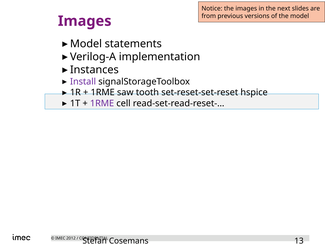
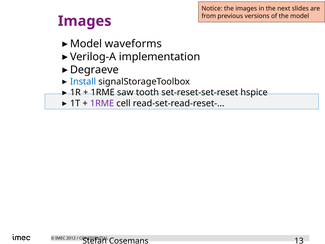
statements: statements -> waveforms
Instances: Instances -> Degraeve
Install colour: purple -> blue
